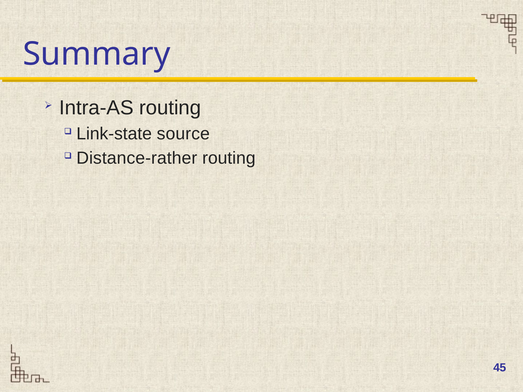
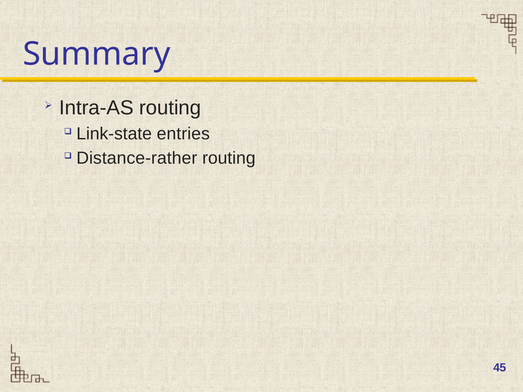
source: source -> entries
